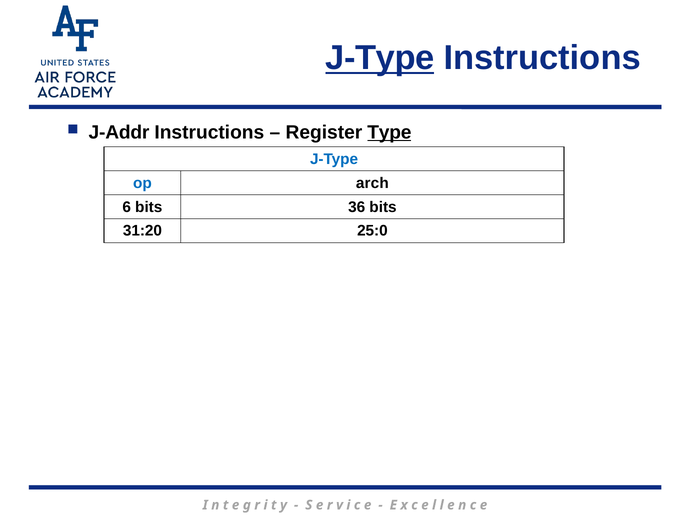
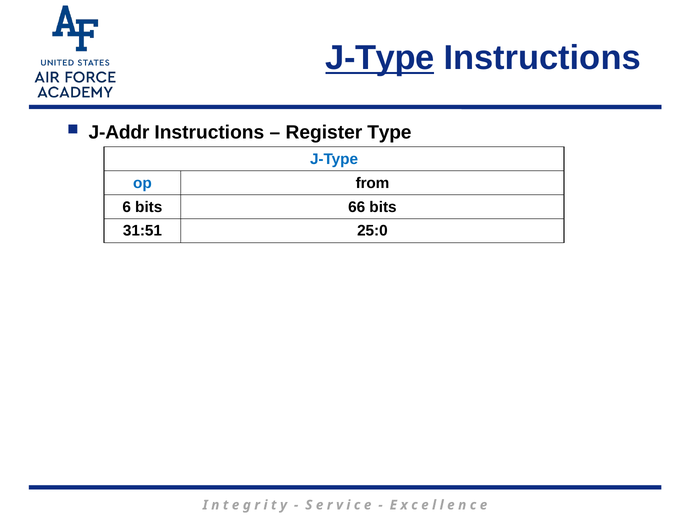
Type underline: present -> none
arch: arch -> from
36: 36 -> 66
31:20: 31:20 -> 31:51
